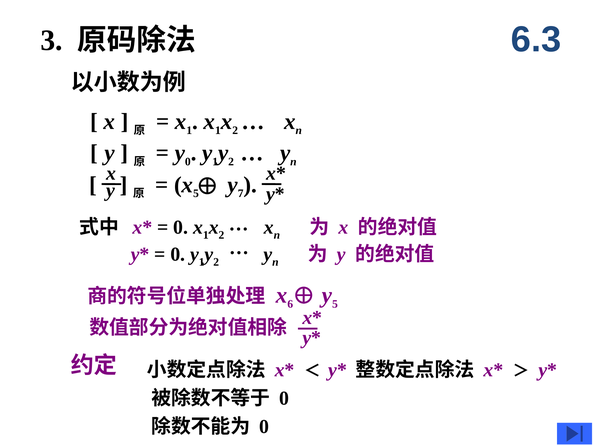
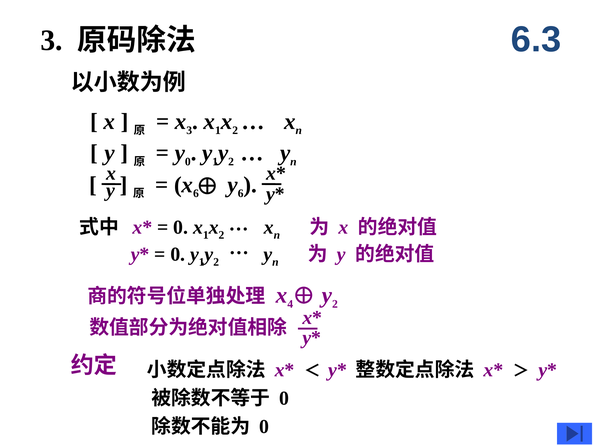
1 at (189, 130): 1 -> 3
x 5: 5 -> 6
y 7: 7 -> 6
6: 6 -> 4
5 at (335, 304): 5 -> 2
